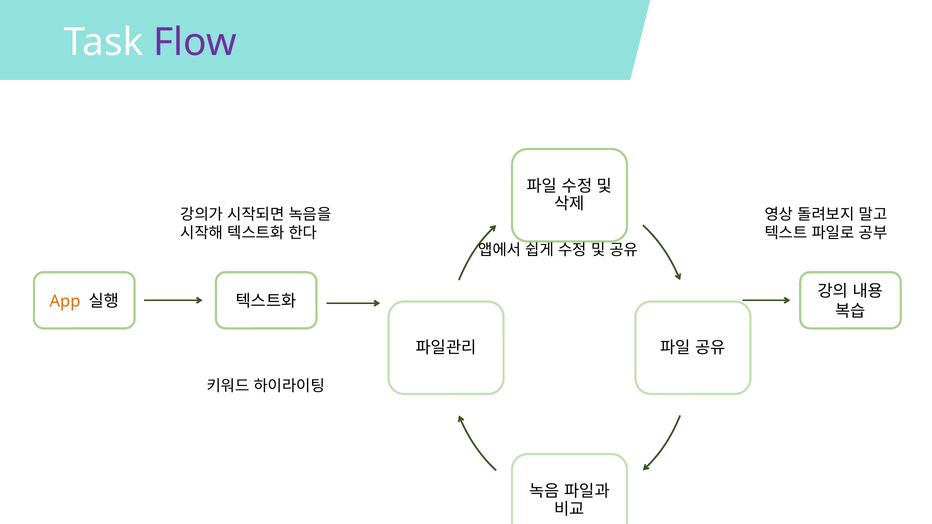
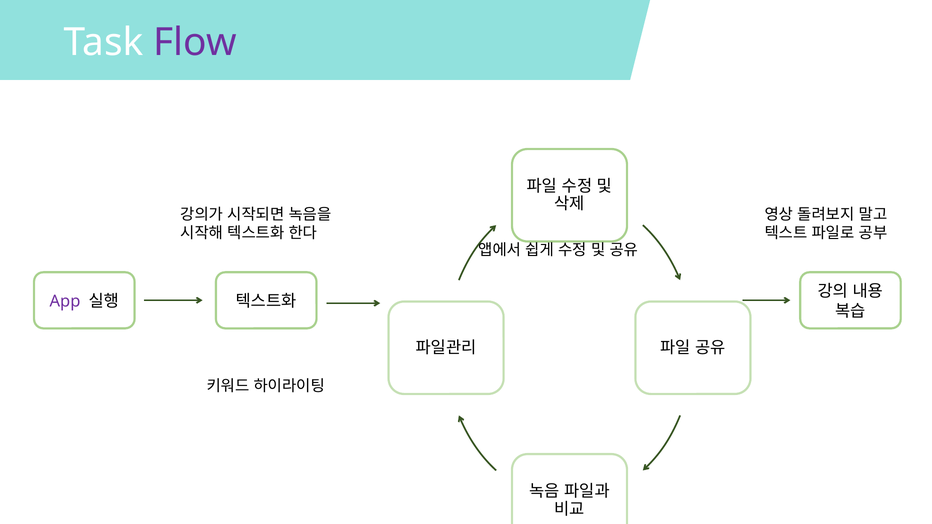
App colour: orange -> purple
